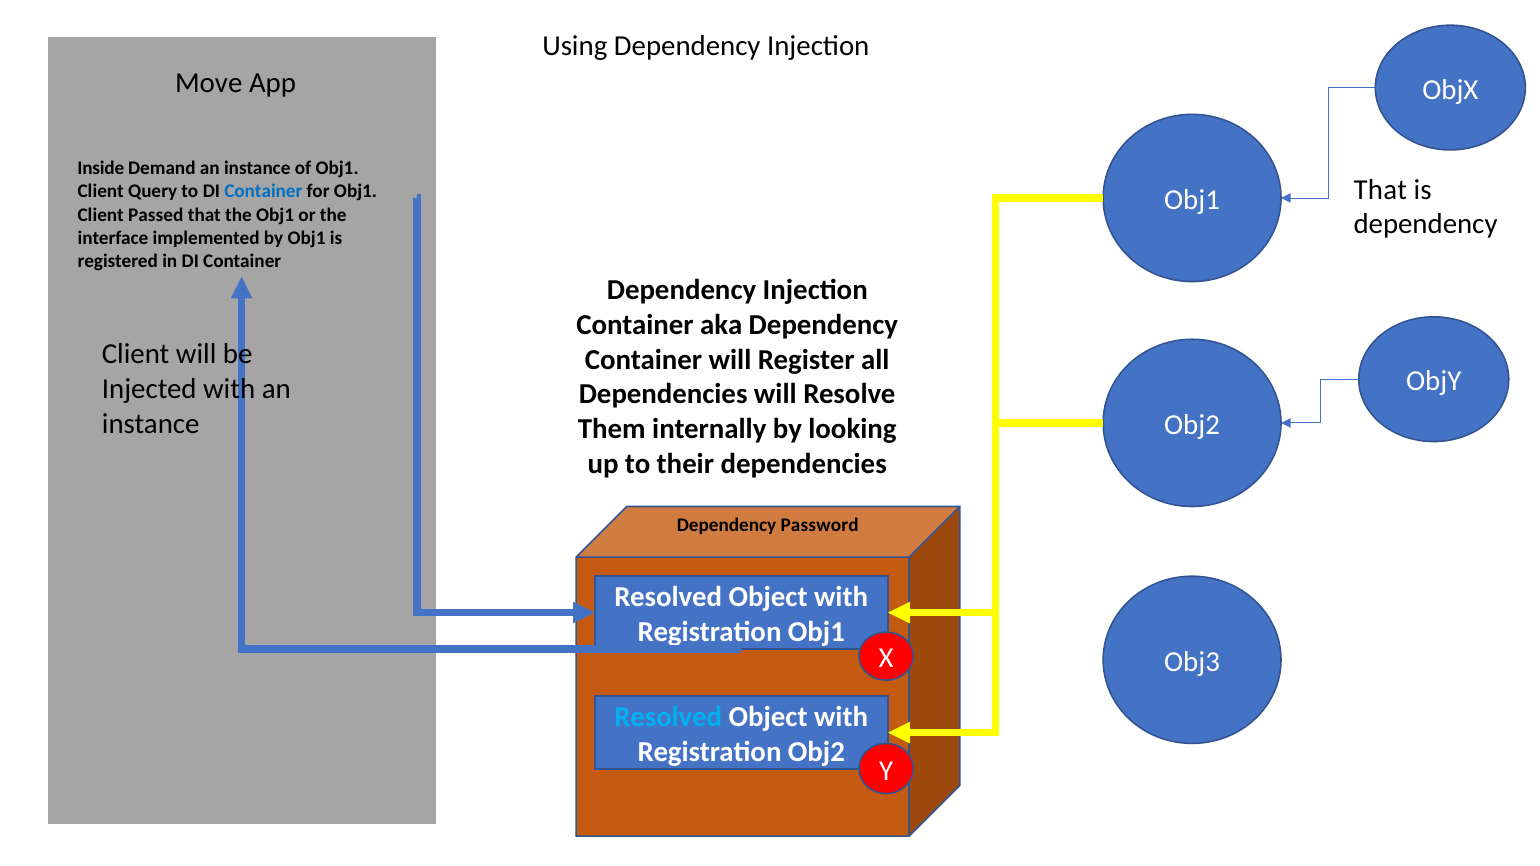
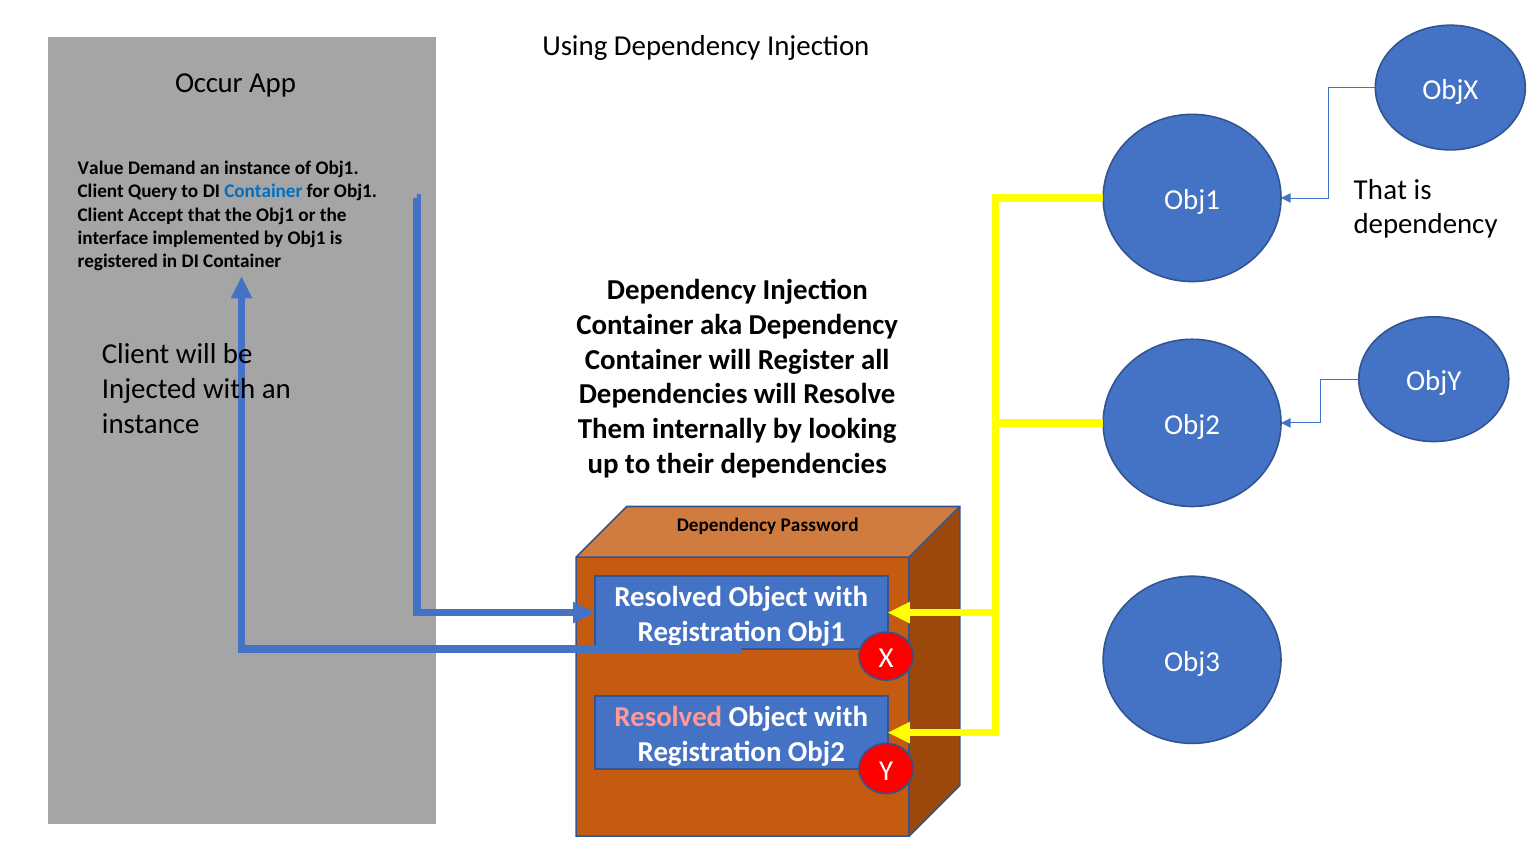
Move: Move -> Occur
Inside: Inside -> Value
Passed: Passed -> Accept
Resolved at (668, 717) colour: light blue -> pink
